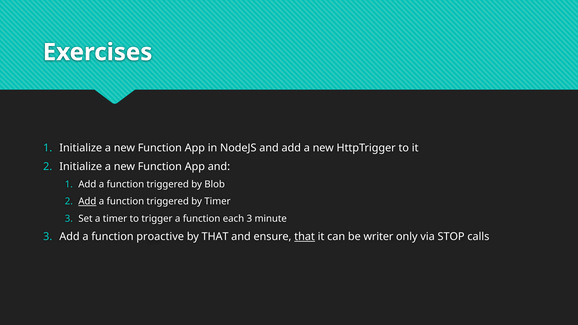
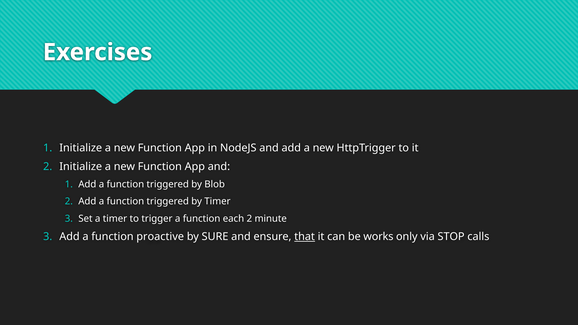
Add at (87, 201) underline: present -> none
each 3: 3 -> 2
by THAT: THAT -> SURE
writer: writer -> works
